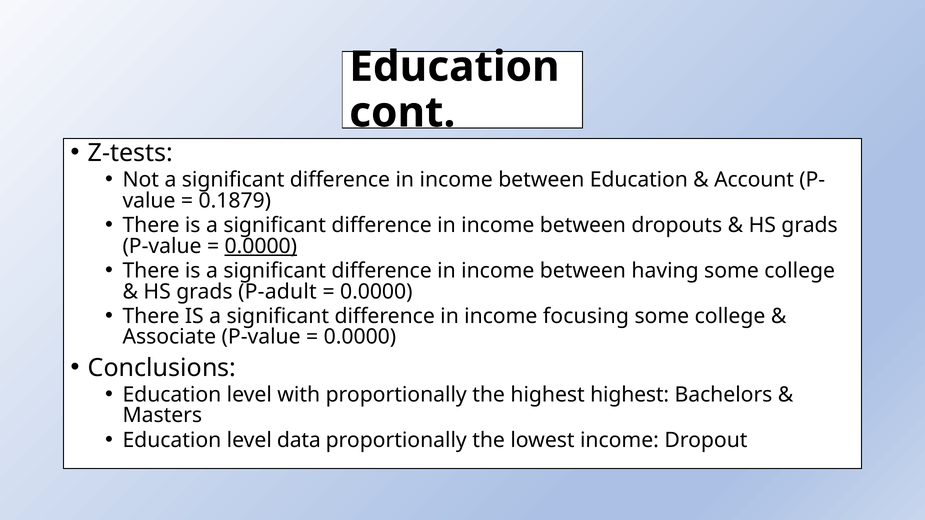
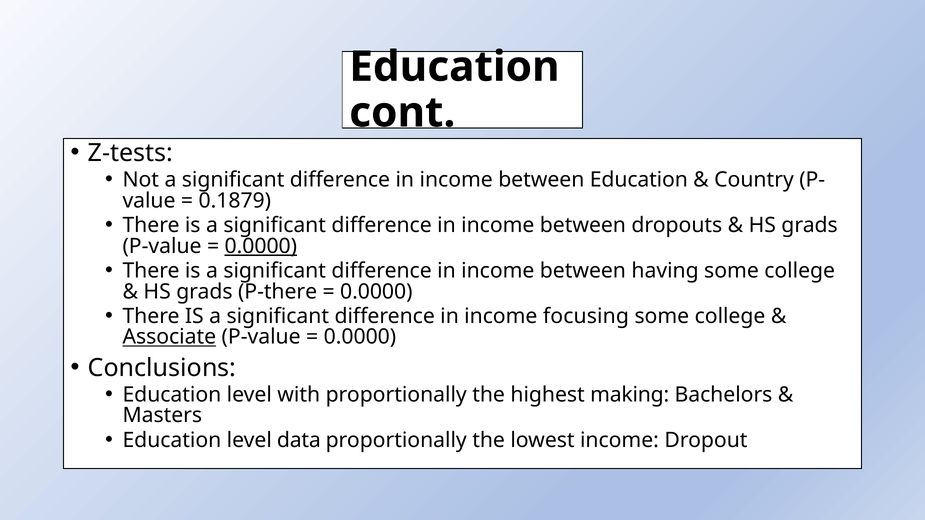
Account: Account -> Country
P-adult: P-adult -> P-there
Associate underline: none -> present
highest highest: highest -> making
